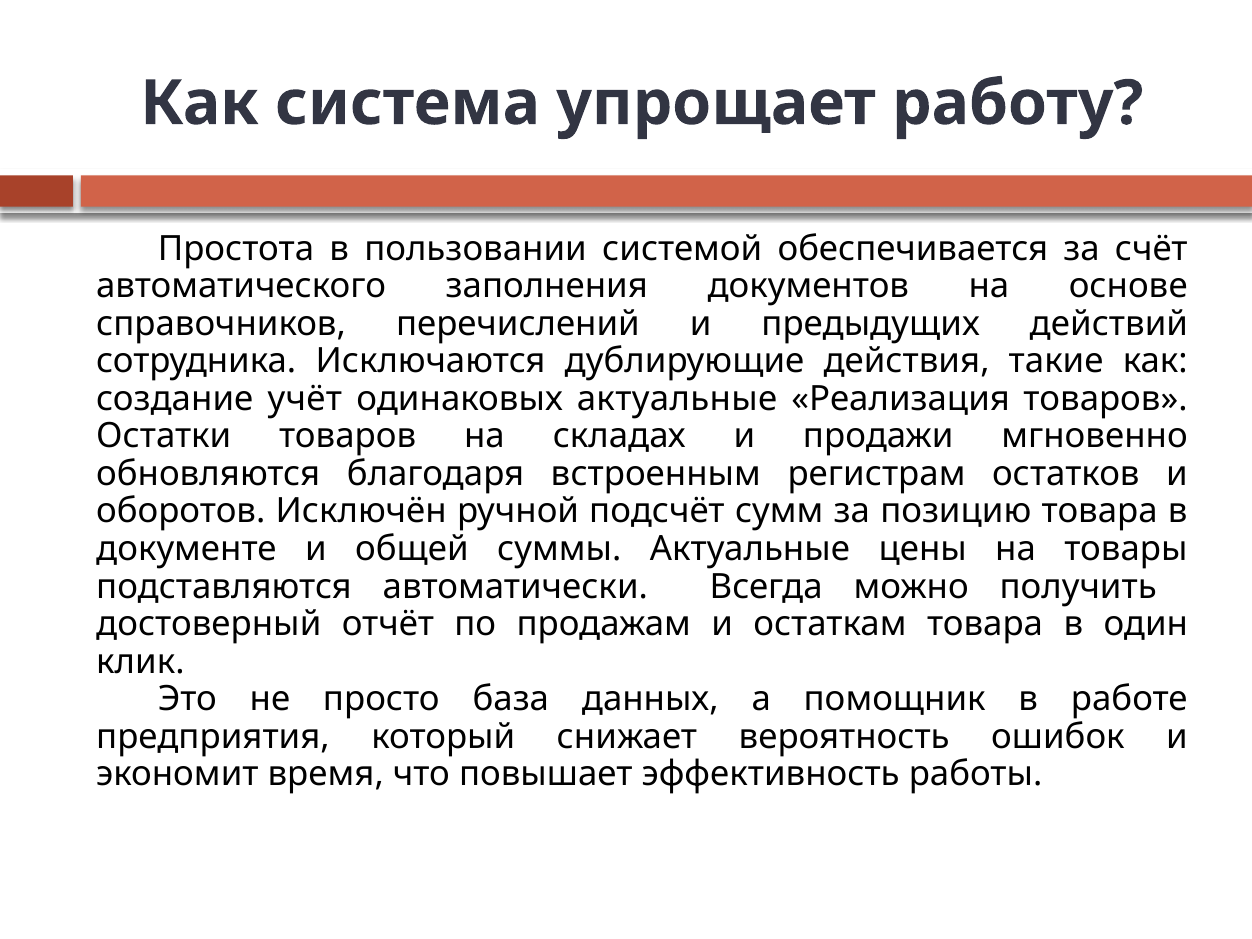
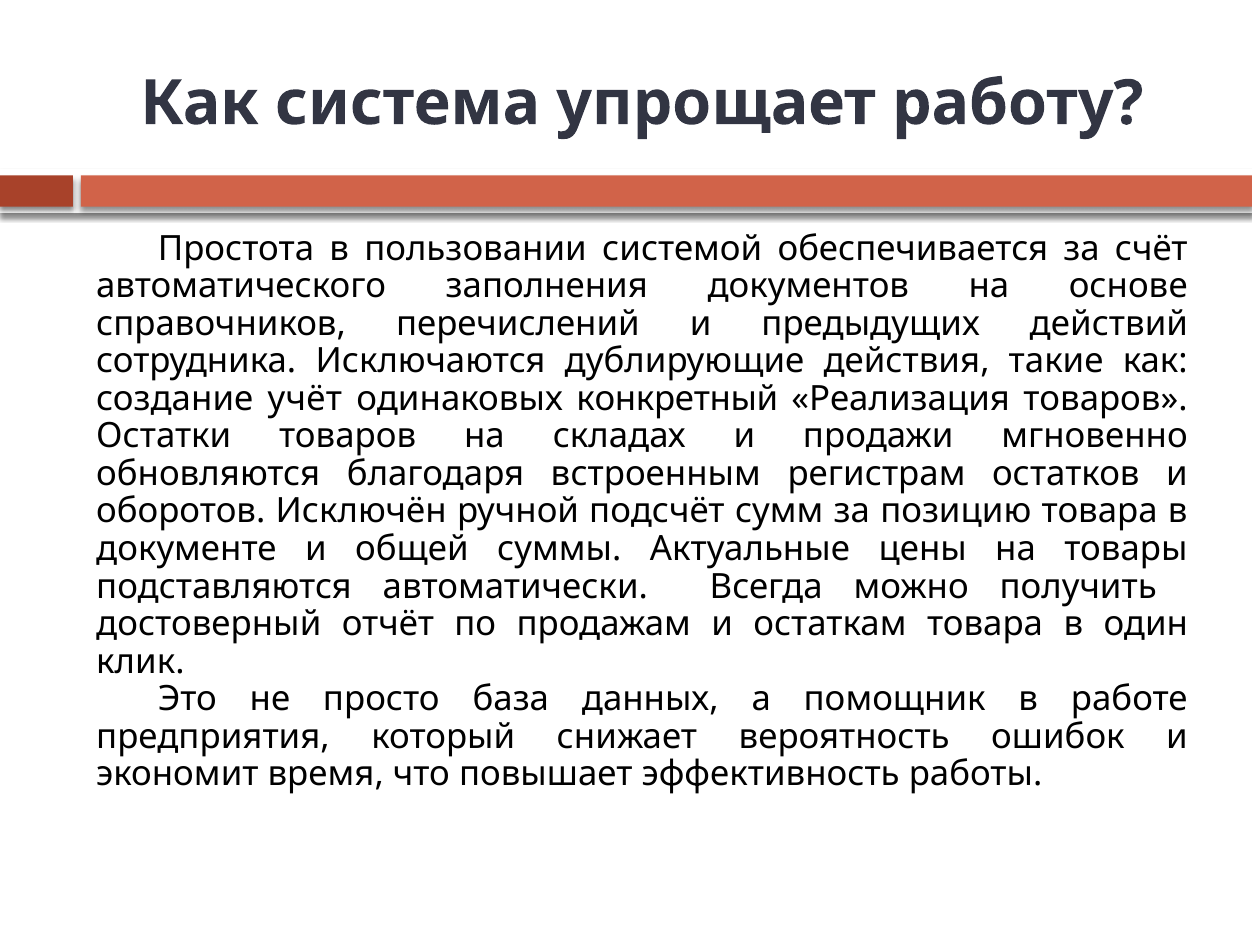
одинаковых актуальные: актуальные -> конкретный
